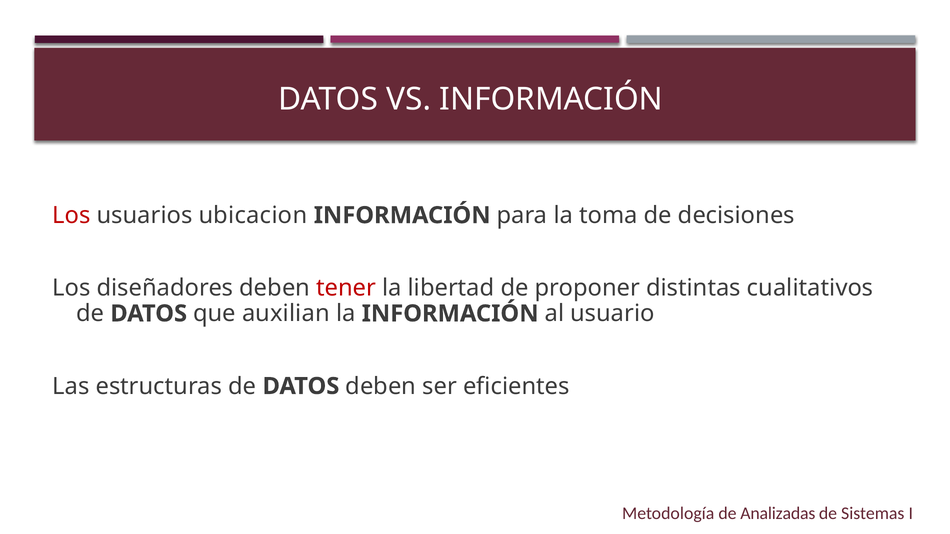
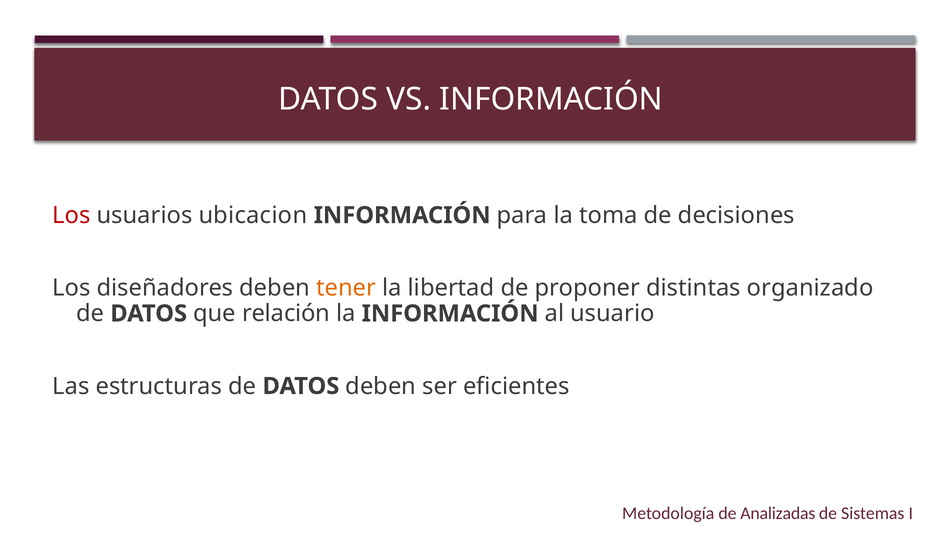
tener colour: red -> orange
cualitativos: cualitativos -> organizado
auxilian: auxilian -> relación
